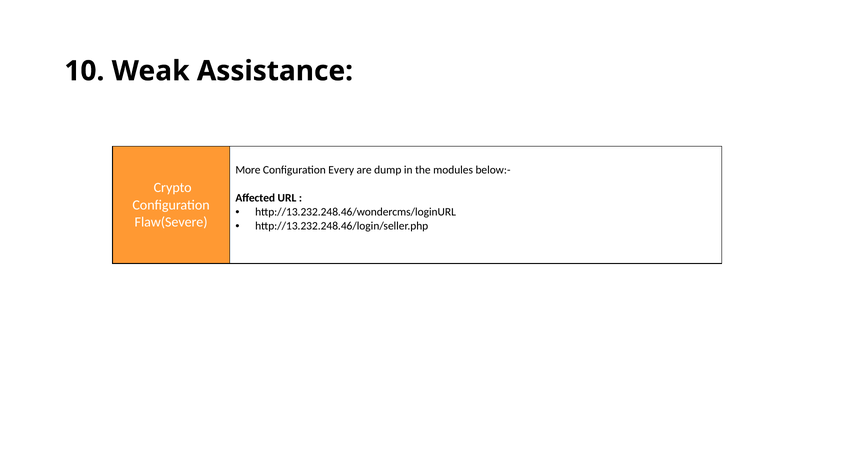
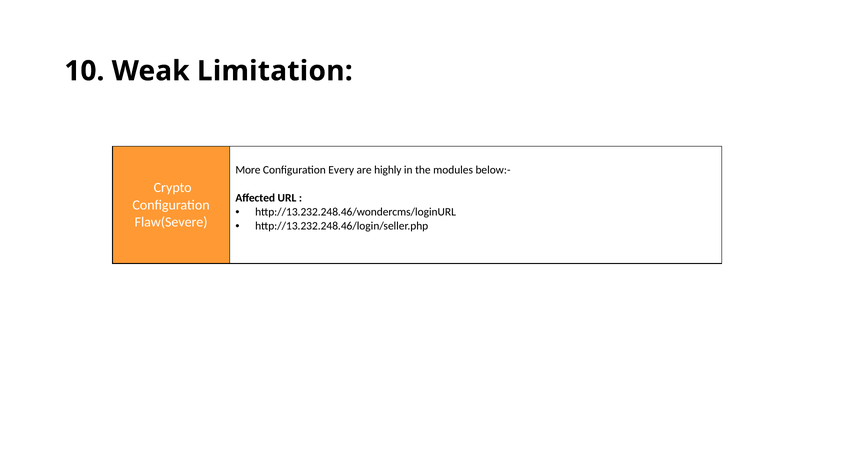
Assistance: Assistance -> Limitation
dump: dump -> highly
